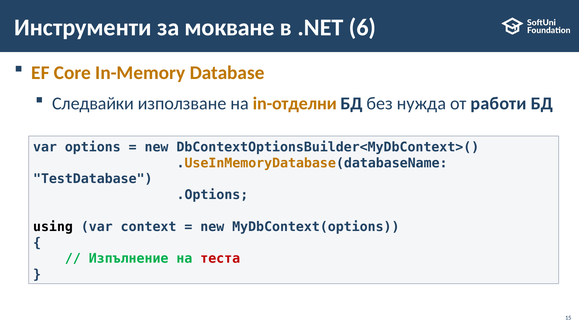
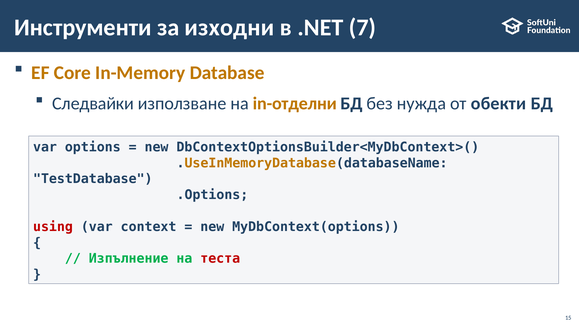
мокване: мокване -> изходни
6: 6 -> 7
работи: работи -> обекти
using colour: black -> red
